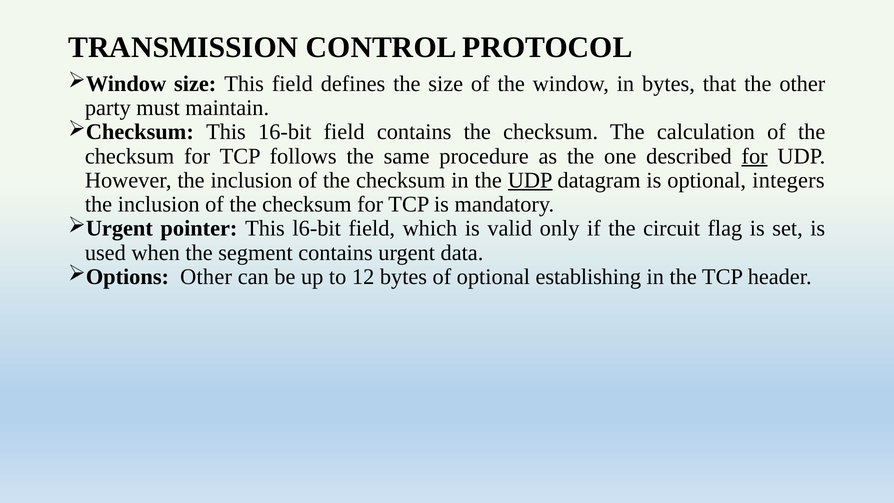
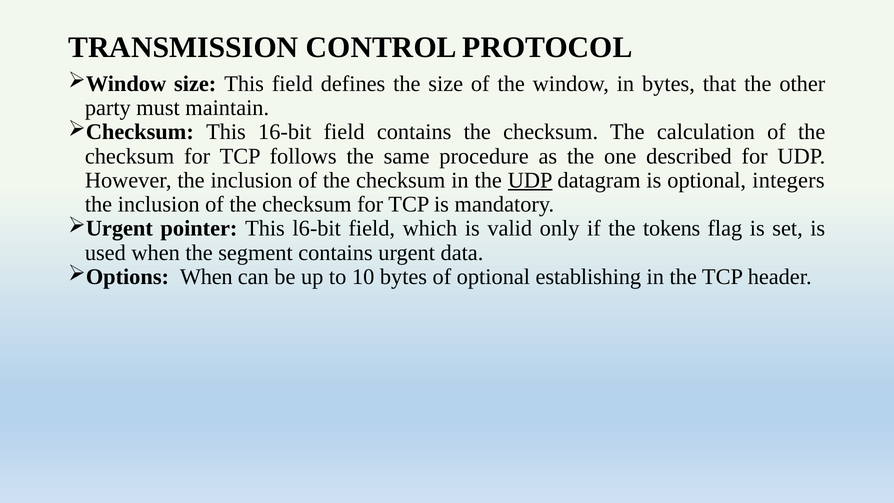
for at (755, 156) underline: present -> none
circuit: circuit -> tokens
Other at (206, 277): Other -> When
12: 12 -> 10
